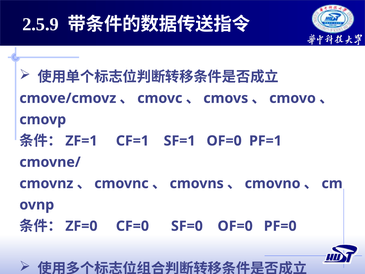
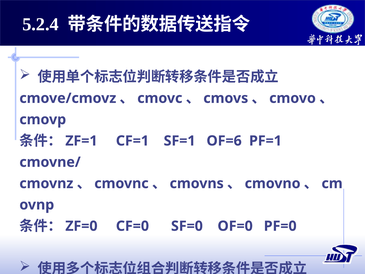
2.5.9: 2.5.9 -> 5.2.4
SF=1 OF=0: OF=0 -> OF=6
